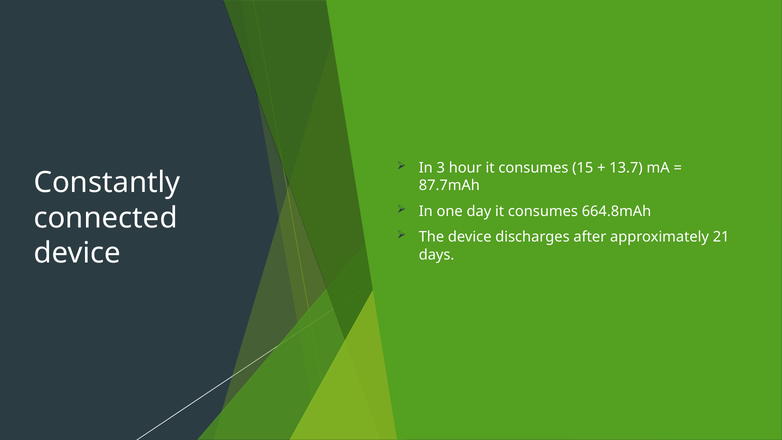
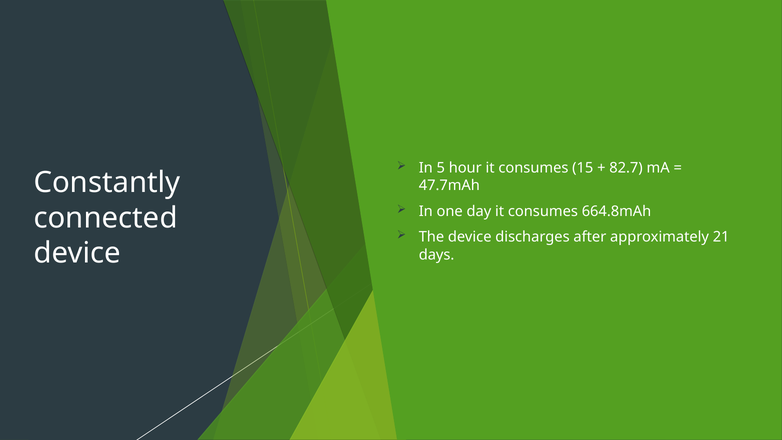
3: 3 -> 5
13.7: 13.7 -> 82.7
87.7mAh: 87.7mAh -> 47.7mAh
